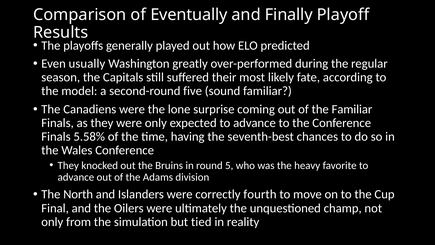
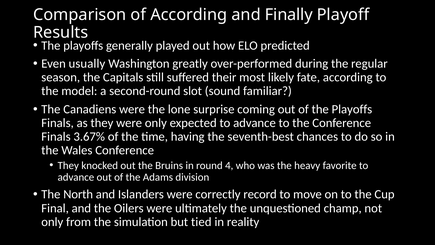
of Eventually: Eventually -> According
five: five -> slot
of the Familiar: Familiar -> Playoffs
5.58%: 5.58% -> 3.67%
5: 5 -> 4
fourth: fourth -> record
